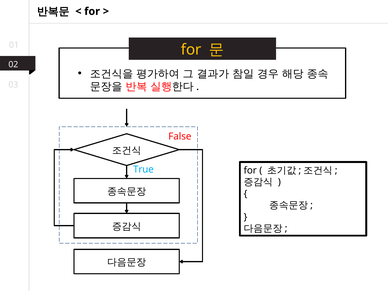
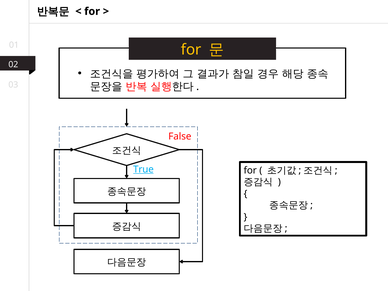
True underline: none -> present
